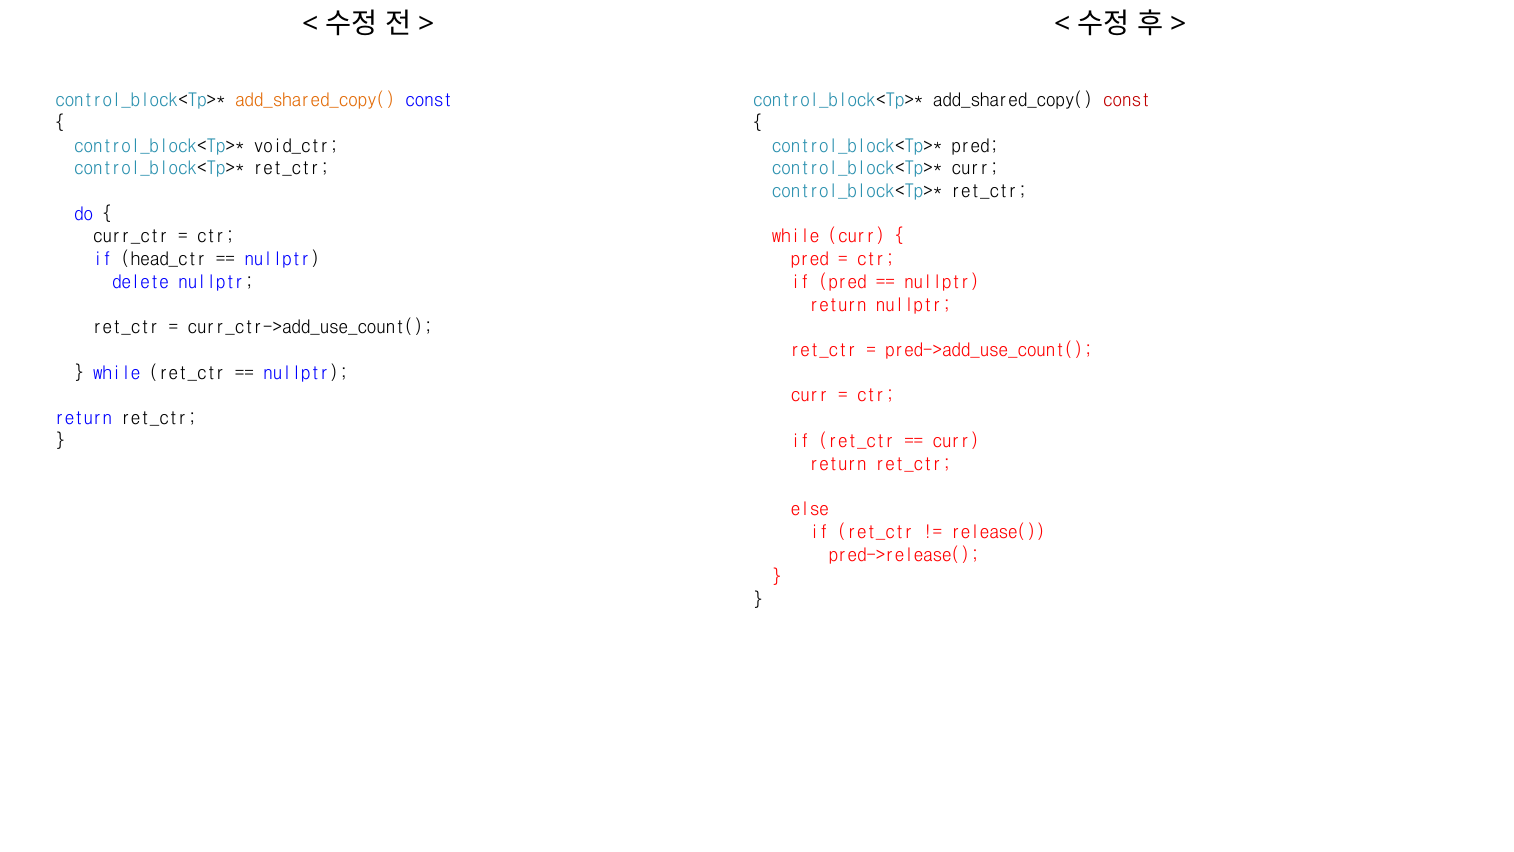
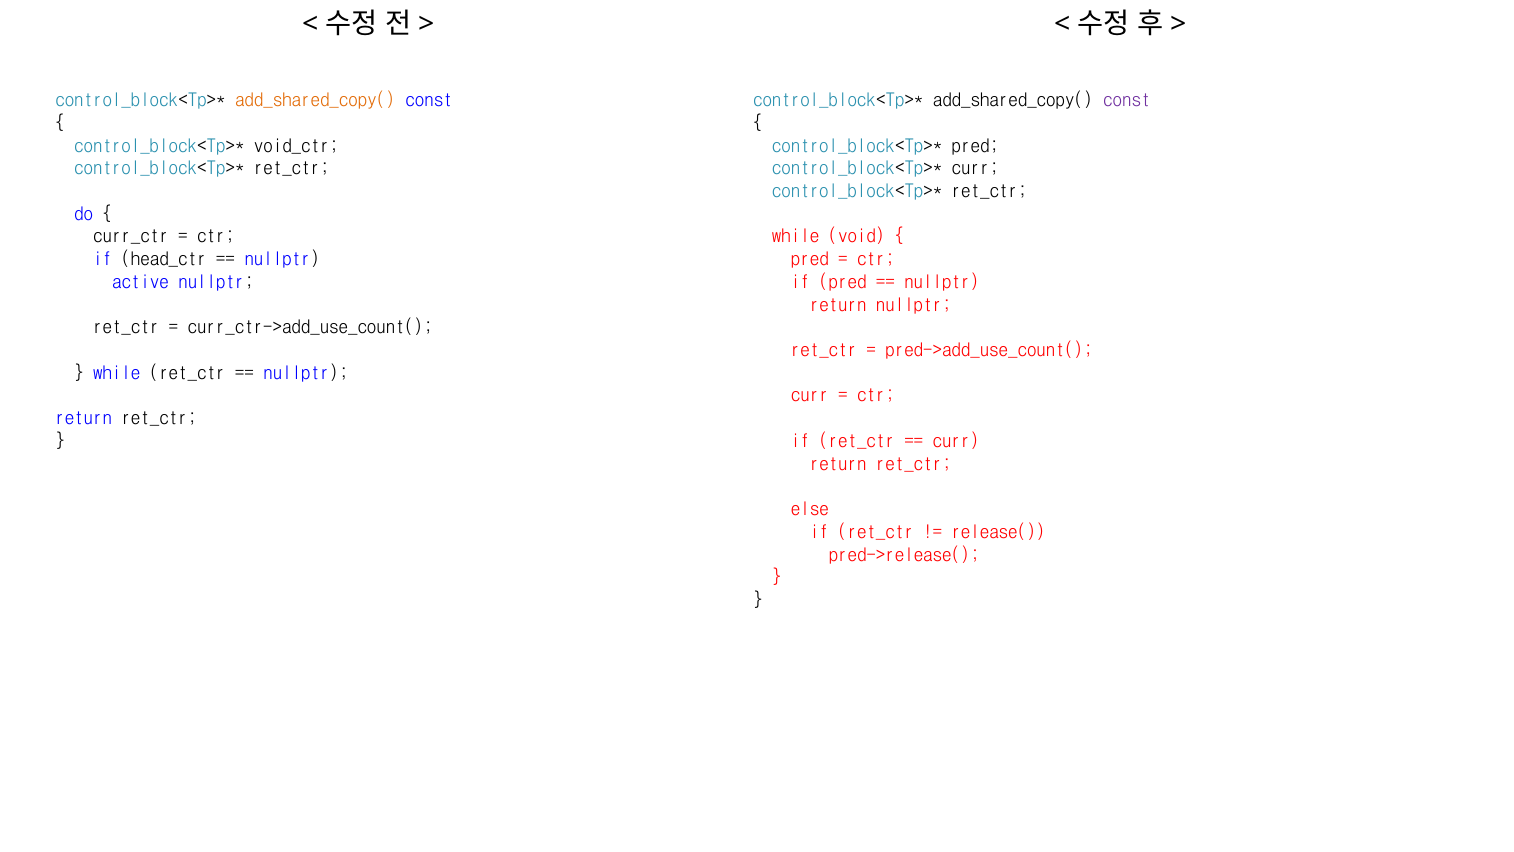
const at (1127, 100) colour: red -> purple
while curr: curr -> void
delete: delete -> active
